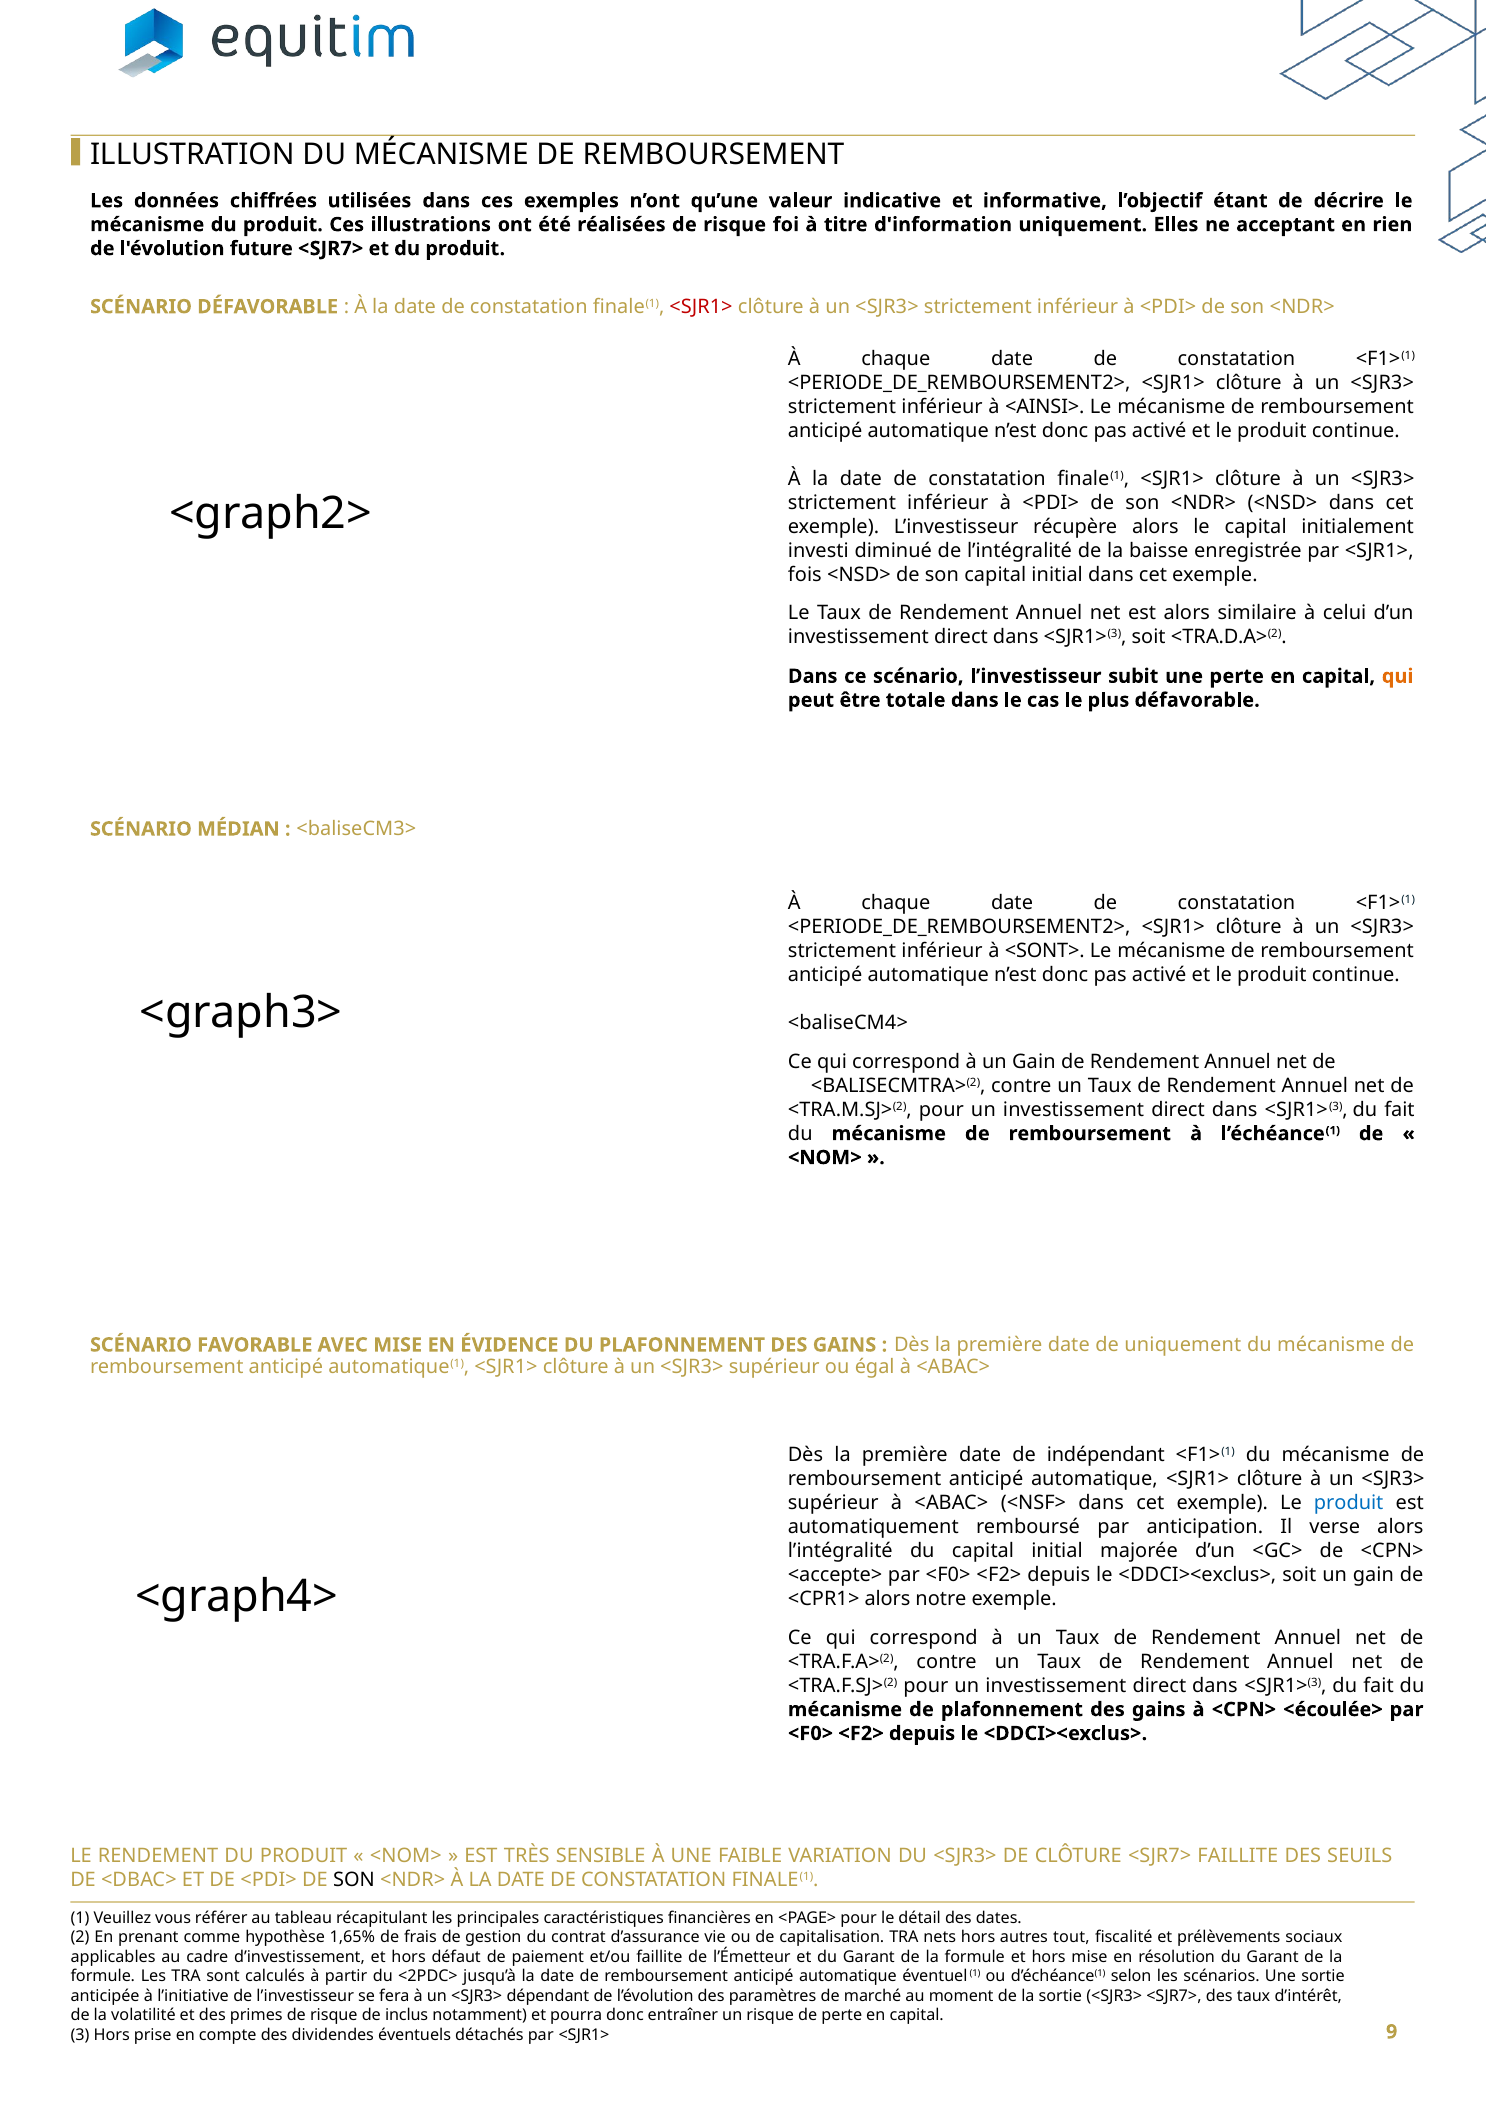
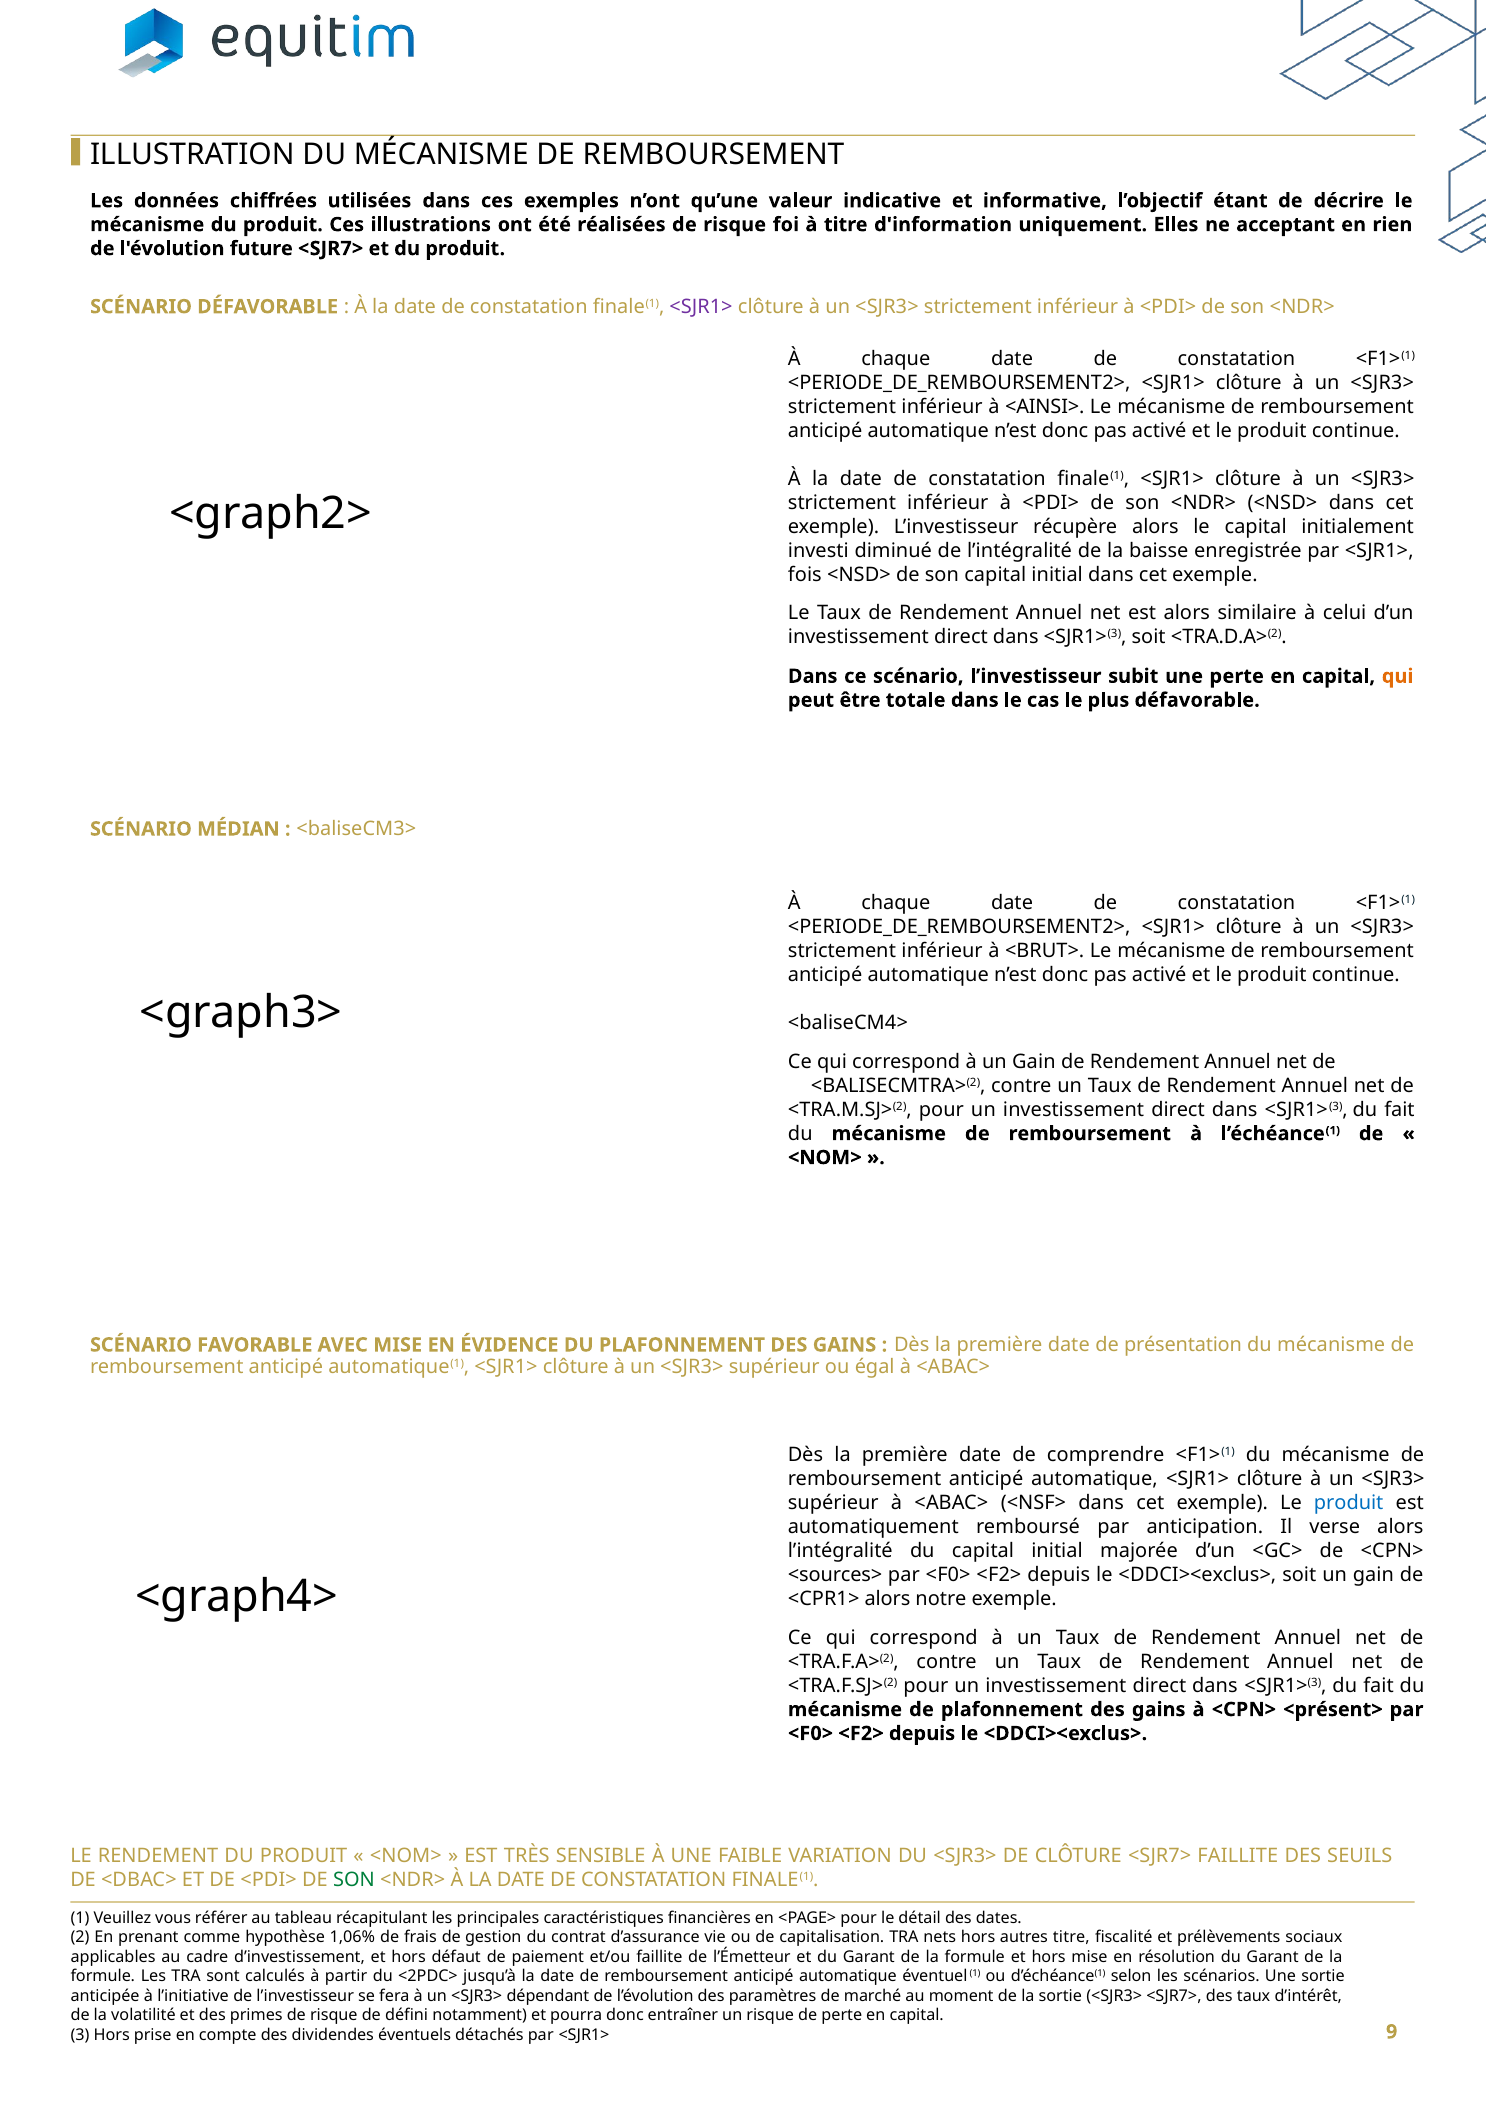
<SJR1> at (701, 307) colour: red -> purple
<SONT>: <SONT> -> <BRUT>
de uniquement: uniquement -> présentation
indépendant: indépendant -> comprendre
<accepte>: <accepte> -> <sources>
<écoulée>: <écoulée> -> <présent>
SON at (354, 1880) colour: black -> green
1,65%: 1,65% -> 1,06%
autres tout: tout -> titre
inclus: inclus -> défini
